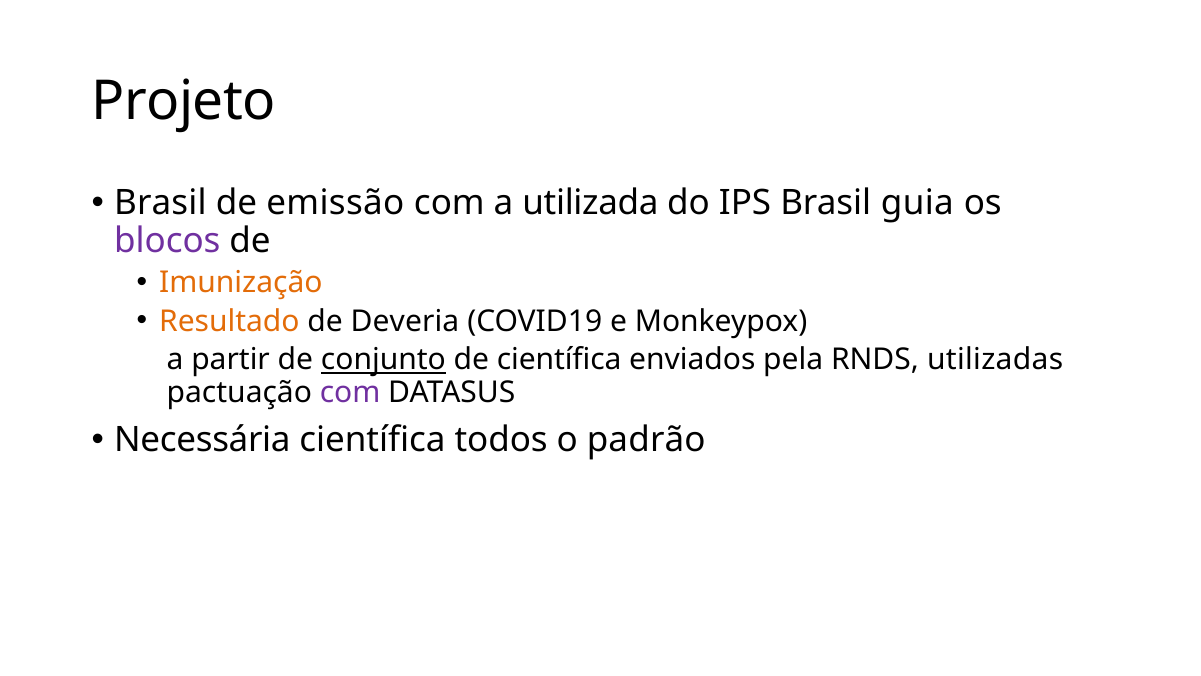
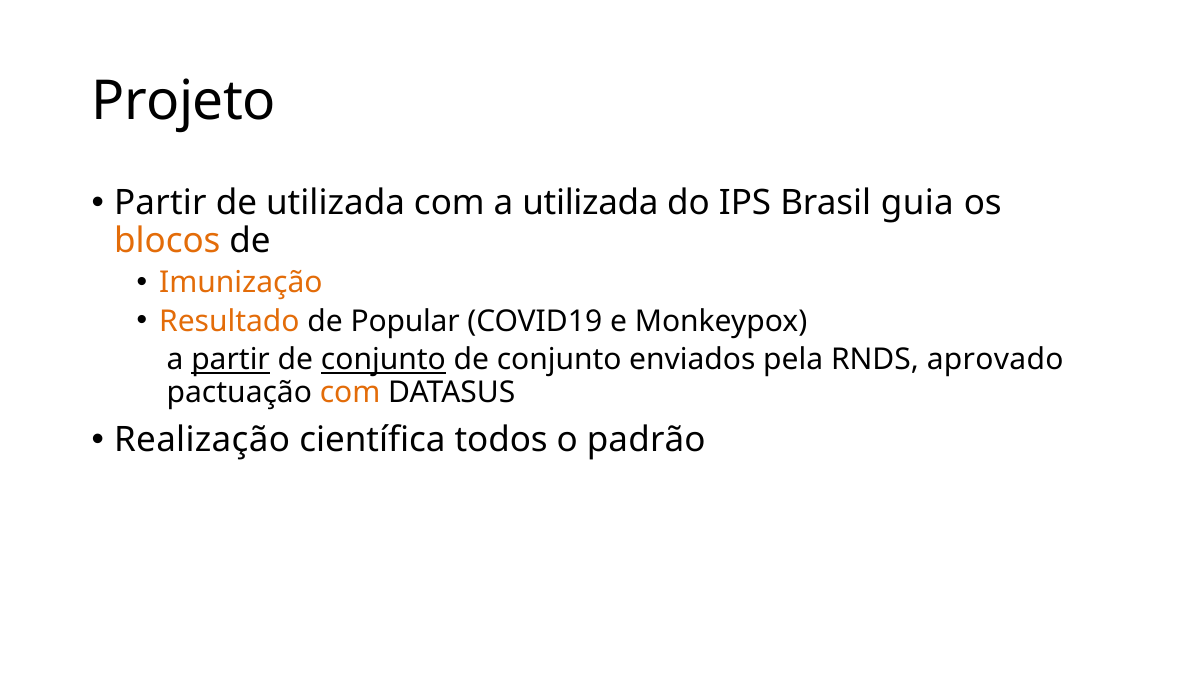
Brasil at (160, 203): Brasil -> Partir
de emissão: emissão -> utilizada
blocos colour: purple -> orange
Deveria: Deveria -> Popular
partir at (231, 360) underline: none -> present
científica at (559, 360): científica -> conjunto
utilizadas: utilizadas -> aprovado
com at (350, 392) colour: purple -> orange
Necessária: Necessária -> Realização
